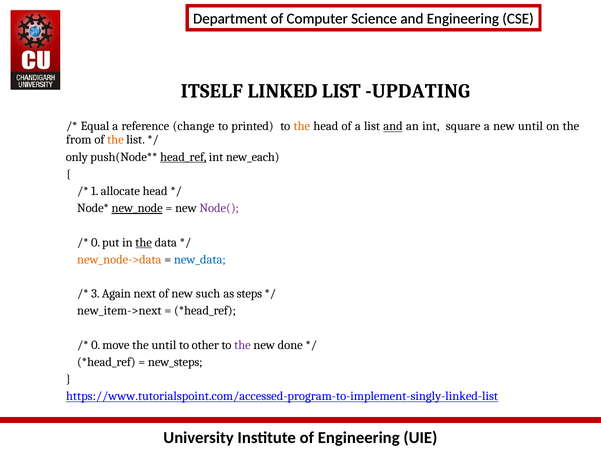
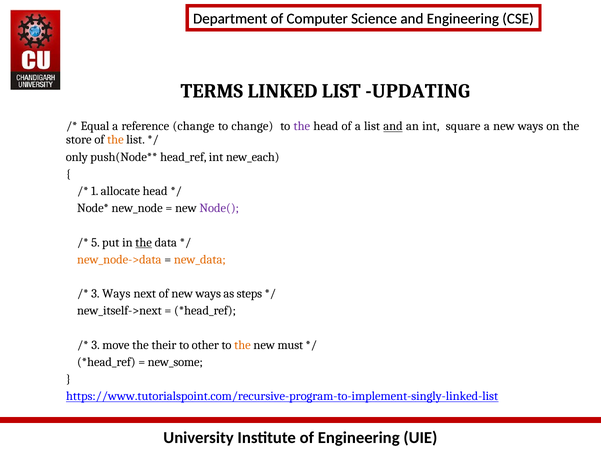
ITSELF: ITSELF -> TERMS
to printed: printed -> change
the at (302, 127) colour: orange -> purple
a new until: until -> ways
from: from -> store
head_ref underline: present -> none
new_node underline: present -> none
0 at (96, 243): 0 -> 5
new_data colour: blue -> orange
3 Again: Again -> Ways
of new such: such -> ways
new_item->next: new_item->next -> new_itself->next
0 at (96, 346): 0 -> 3
the until: until -> their
the at (242, 346) colour: purple -> orange
done: done -> must
new_steps: new_steps -> new_some
https://www.tutorialspoint.com/accessed-program-to-implement-singly-linked-list: https://www.tutorialspoint.com/accessed-program-to-implement-singly-linked-list -> https://www.tutorialspoint.com/recursive-program-to-implement-singly-linked-list
